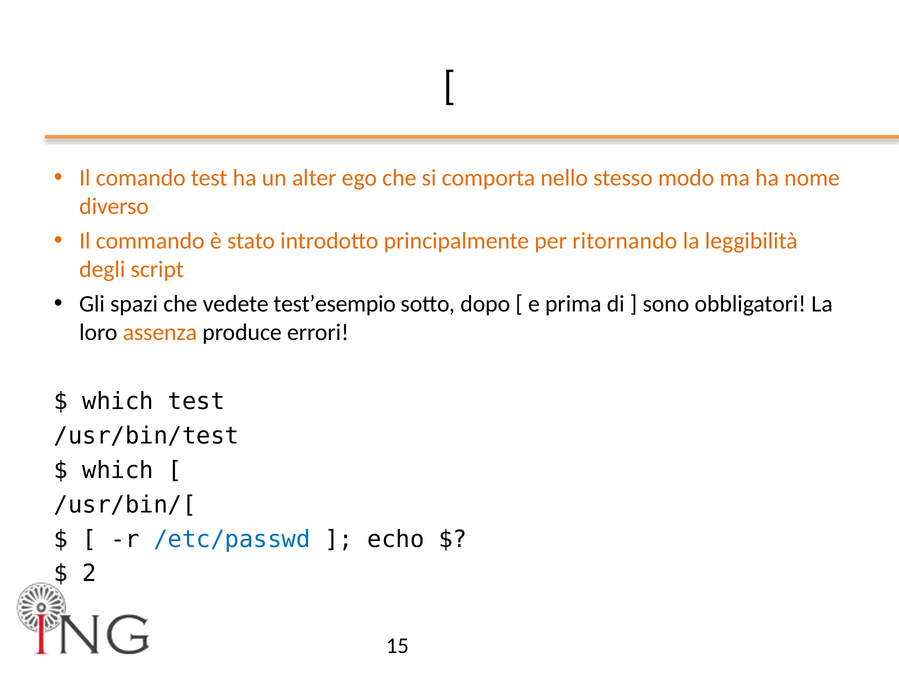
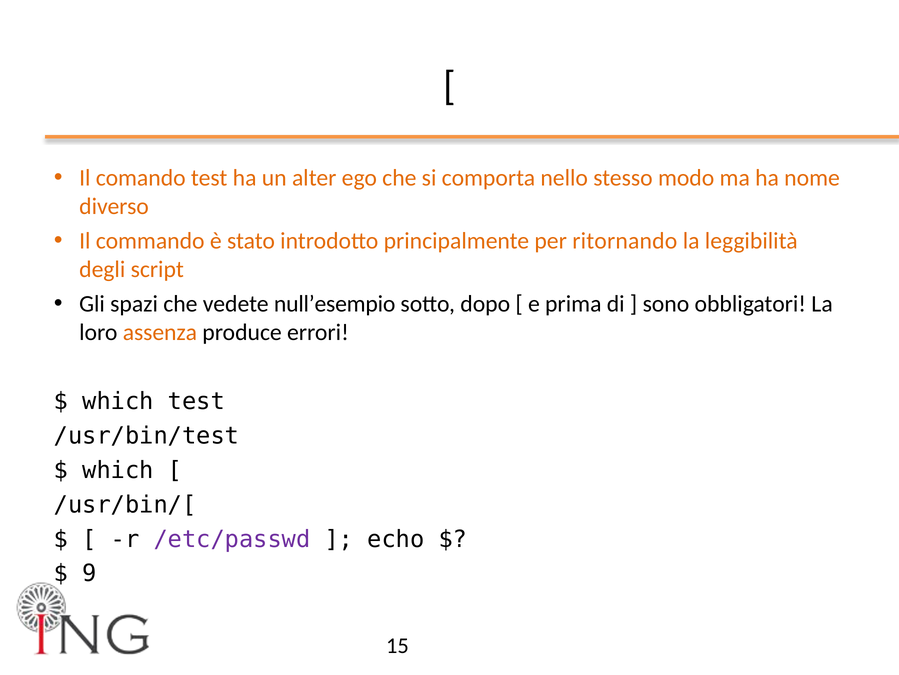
test’esempio: test’esempio -> null’esempio
/etc/passwd colour: blue -> purple
2: 2 -> 9
